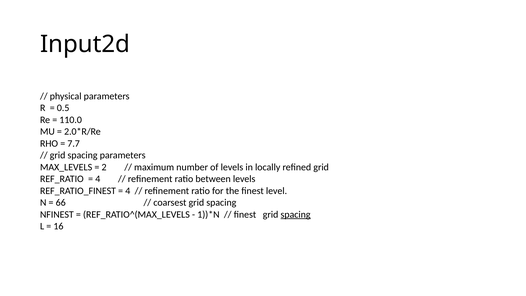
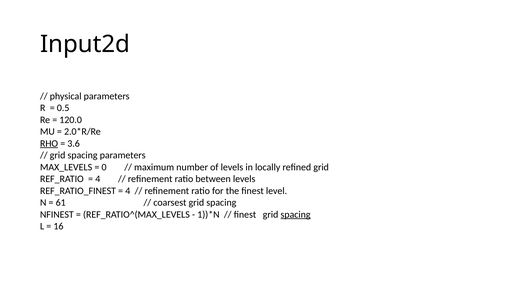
110.0: 110.0 -> 120.0
RHO underline: none -> present
7.7: 7.7 -> 3.6
2: 2 -> 0
66: 66 -> 61
